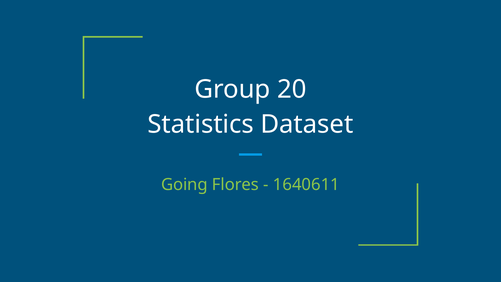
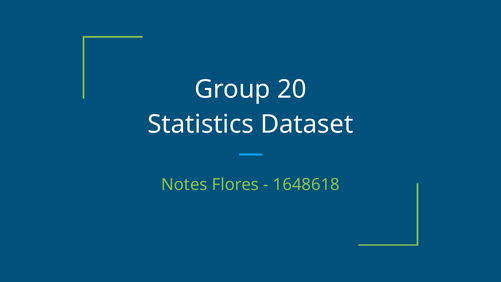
Going: Going -> Notes
1640611: 1640611 -> 1648618
